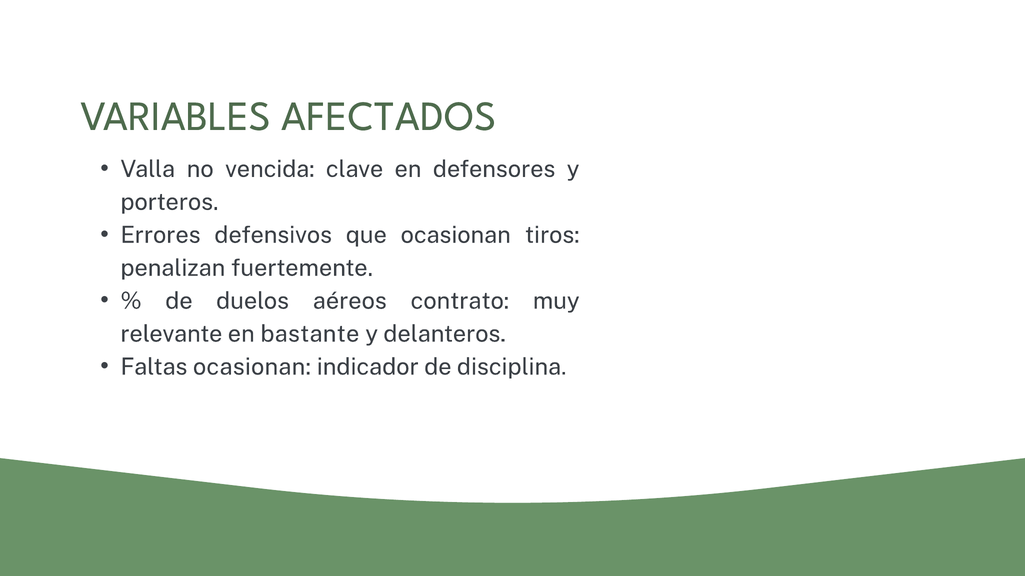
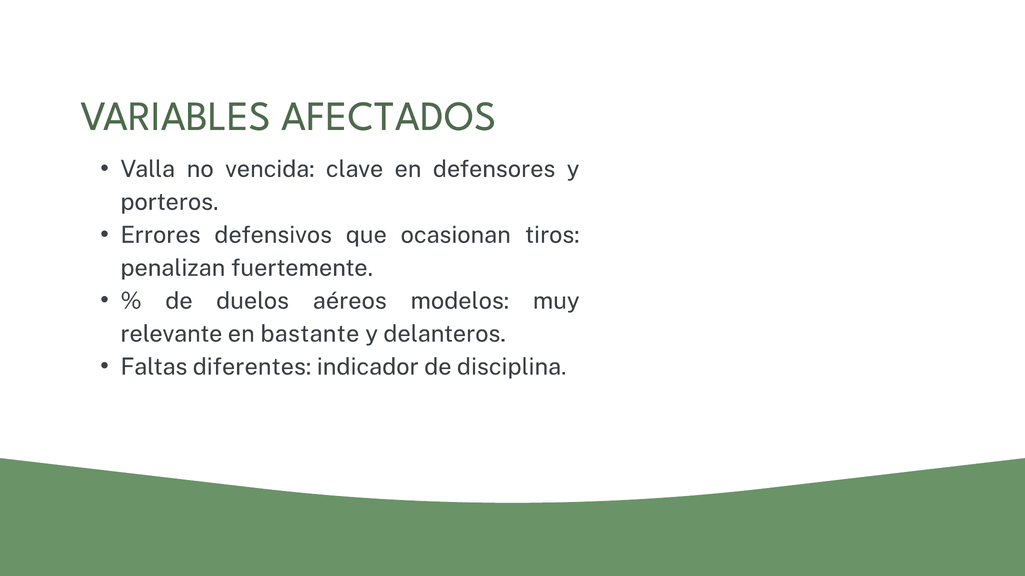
contrato: contrato -> modelos
Faltas ocasionan: ocasionan -> diferentes
